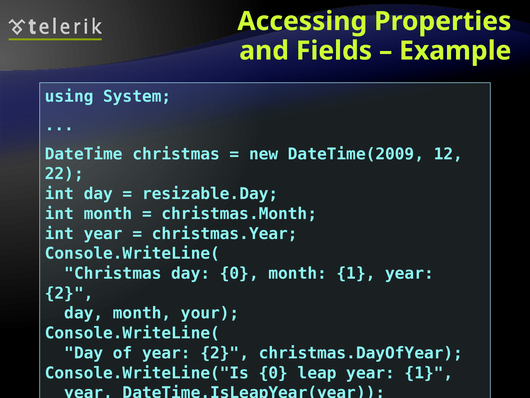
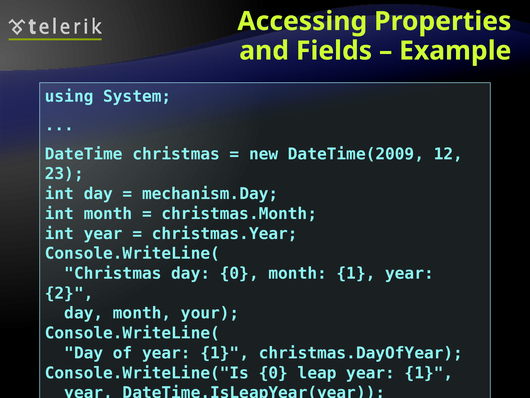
22: 22 -> 23
resizable.Day: resizable.Day -> mechanism.Day
of year 2: 2 -> 1
